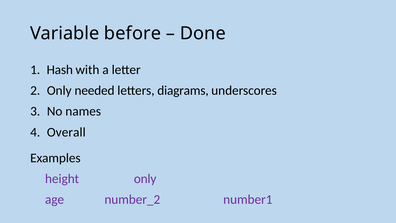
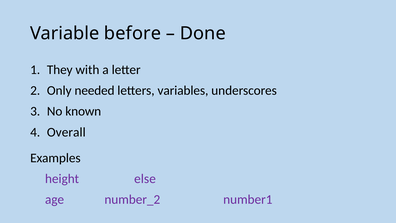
Hash: Hash -> They
diagrams: diagrams -> variables
names: names -> known
height only: only -> else
